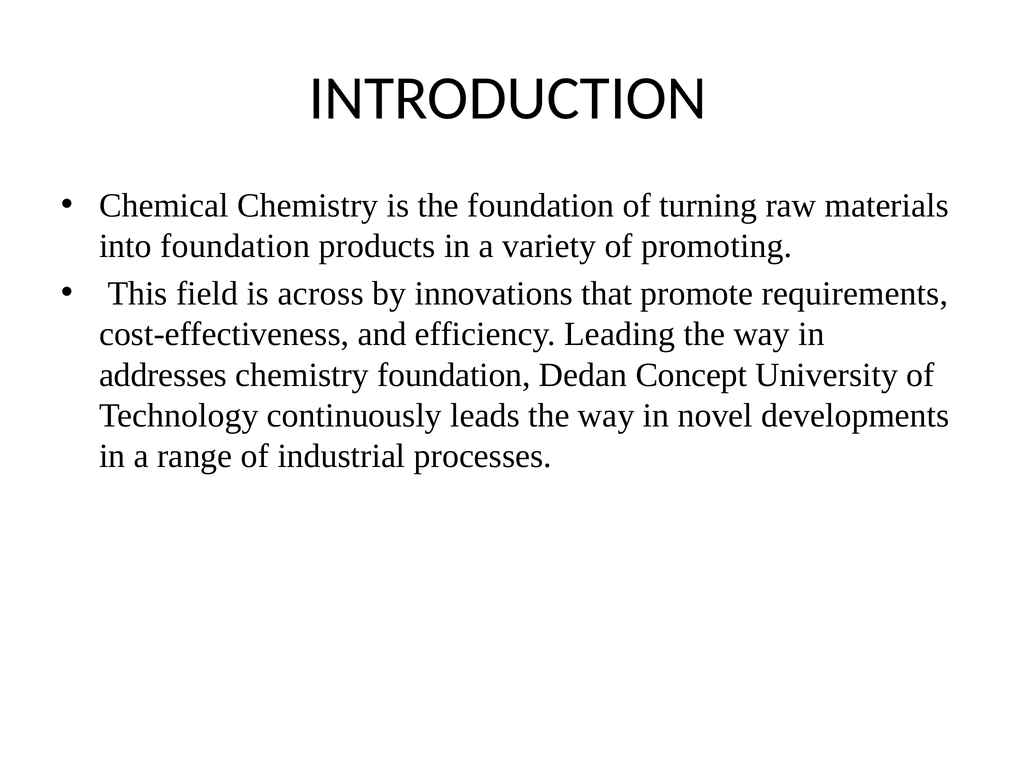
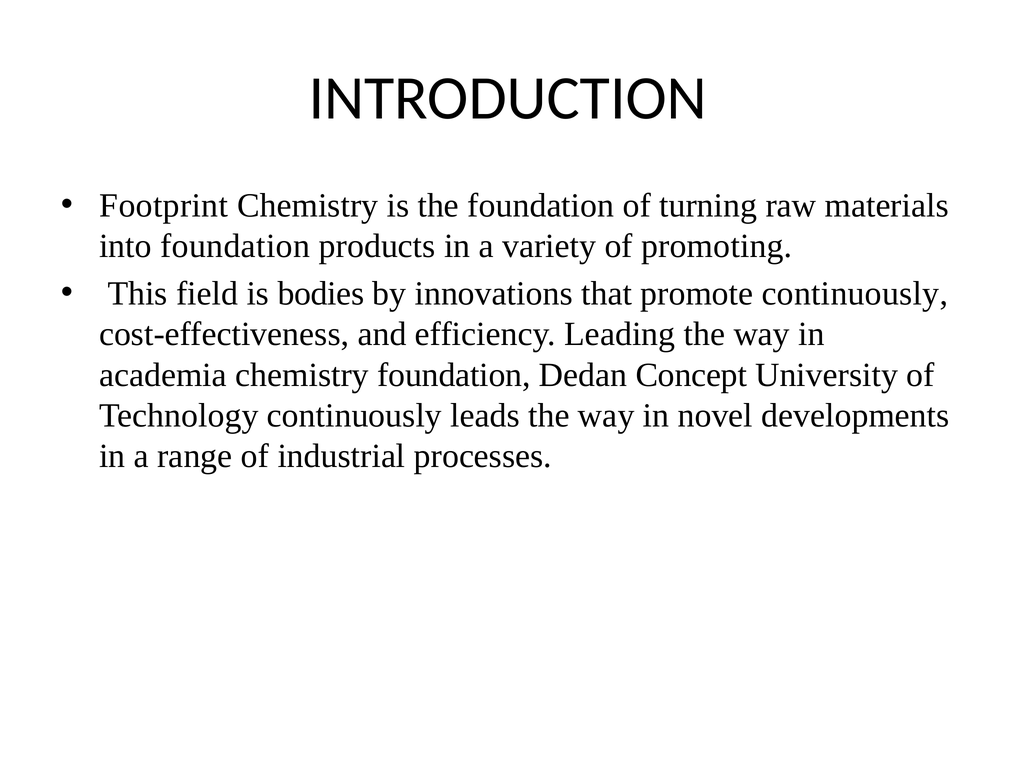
Chemical: Chemical -> Footprint
across: across -> bodies
promote requirements: requirements -> continuously
addresses: addresses -> academia
